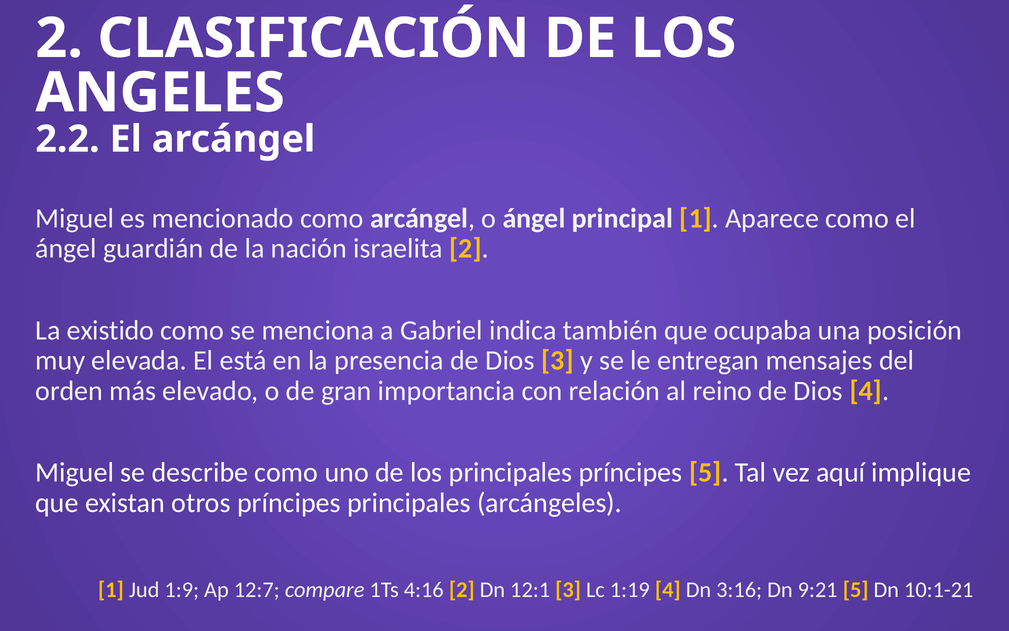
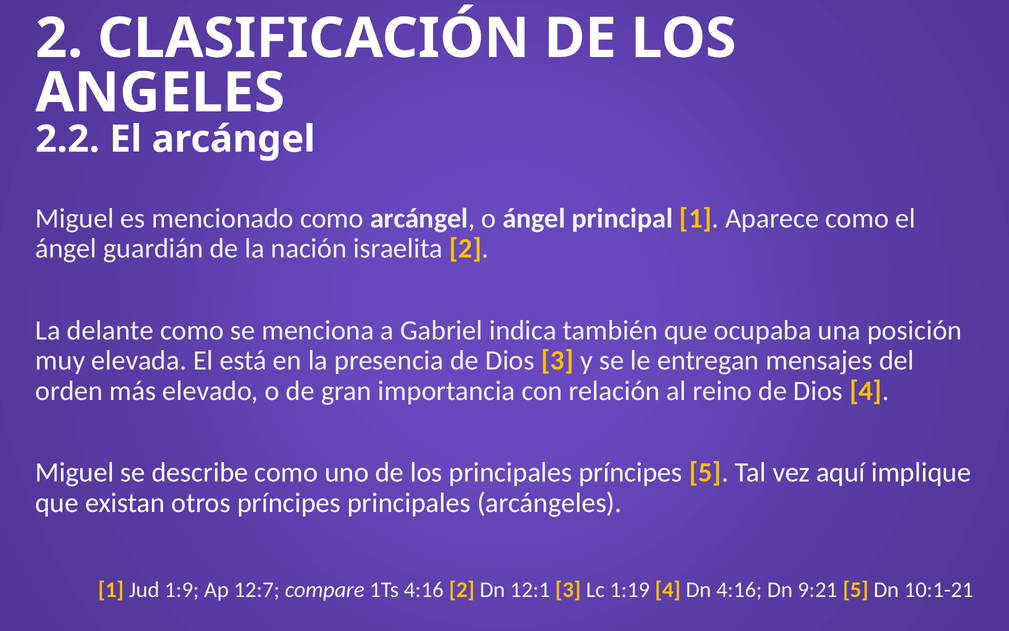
existido: existido -> delante
Dn 3:16: 3:16 -> 4:16
